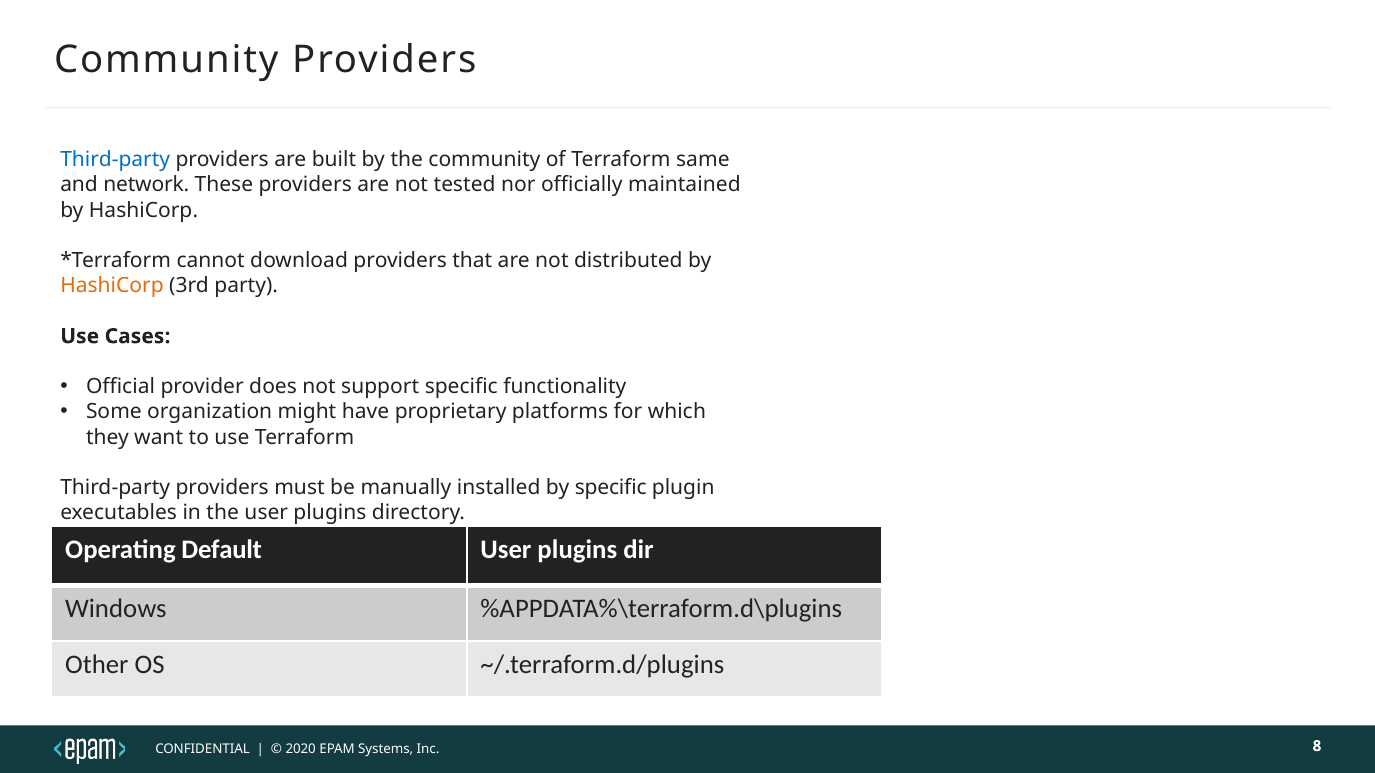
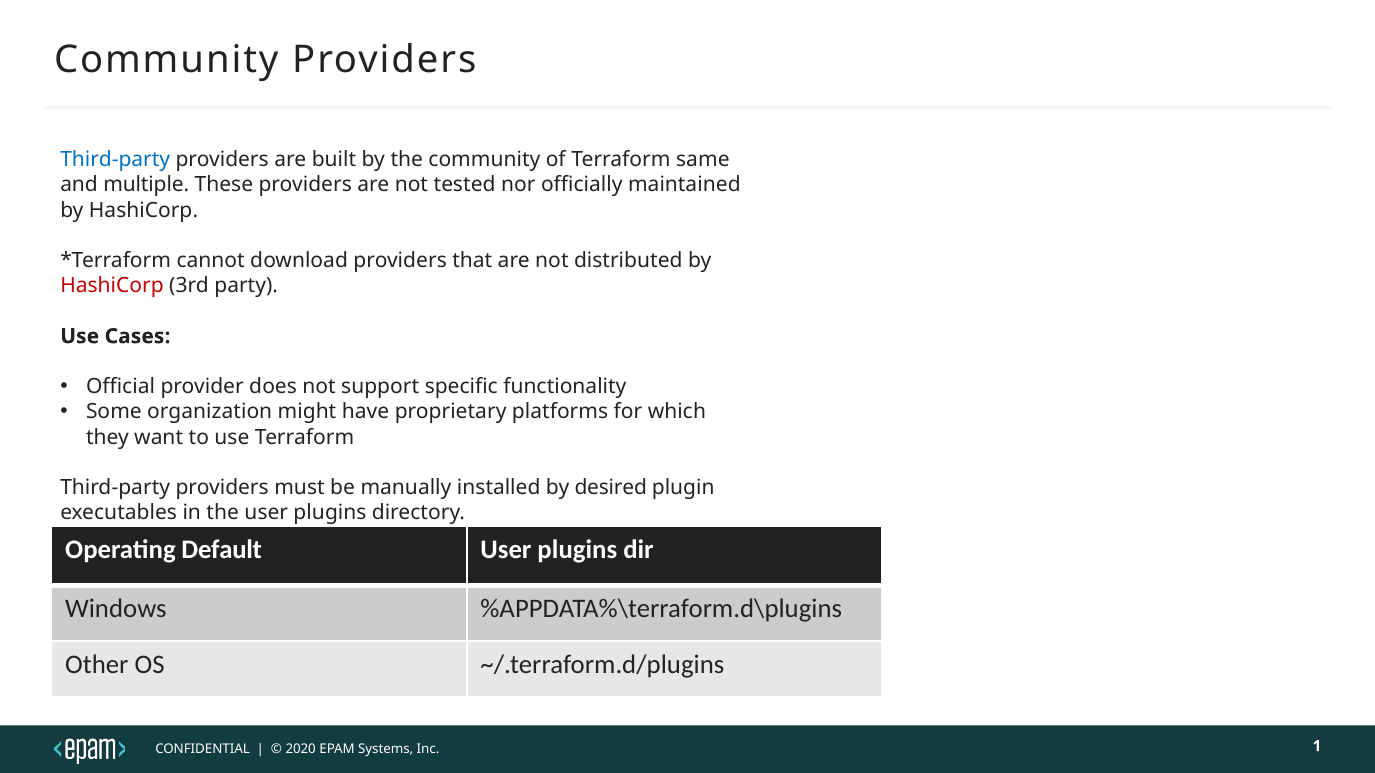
network: network -> multiple
HashiCorp at (112, 286) colour: orange -> red
by specific: specific -> desired
8: 8 -> 1
